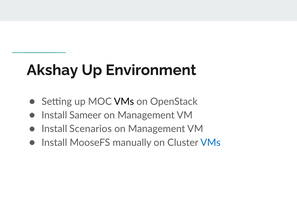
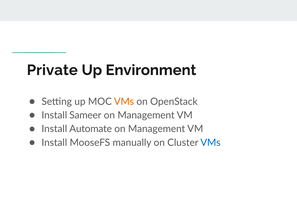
Akshay: Akshay -> Private
VMs at (124, 101) colour: black -> orange
Scenarios: Scenarios -> Automate
